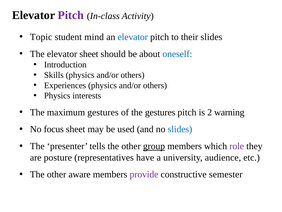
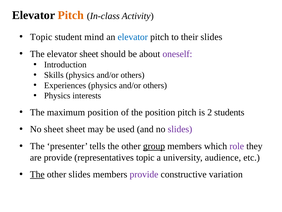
Pitch at (71, 15) colour: purple -> orange
oneself colour: blue -> purple
maximum gestures: gestures -> position
the gestures: gestures -> position
warning: warning -> students
No focus: focus -> sheet
slides at (180, 129) colour: blue -> purple
are posture: posture -> provide
representatives have: have -> topic
The at (37, 174) underline: none -> present
other aware: aware -> slides
semester: semester -> variation
